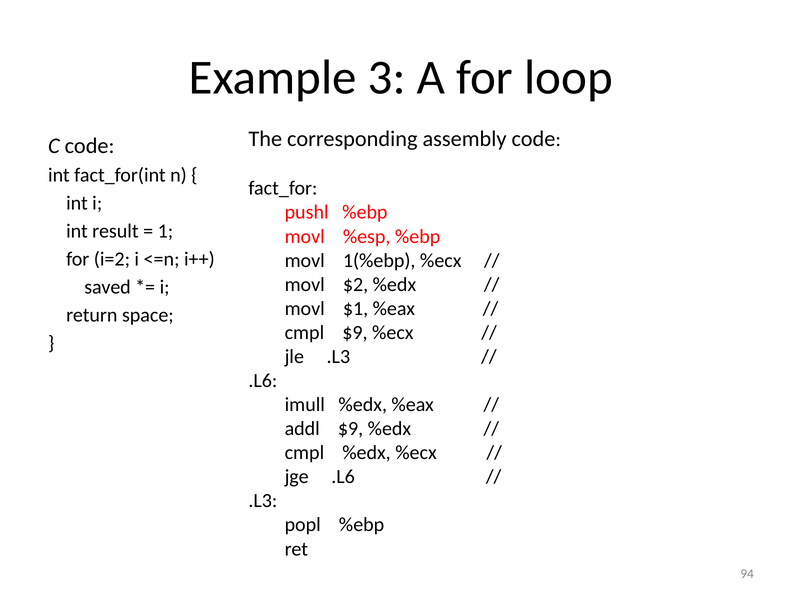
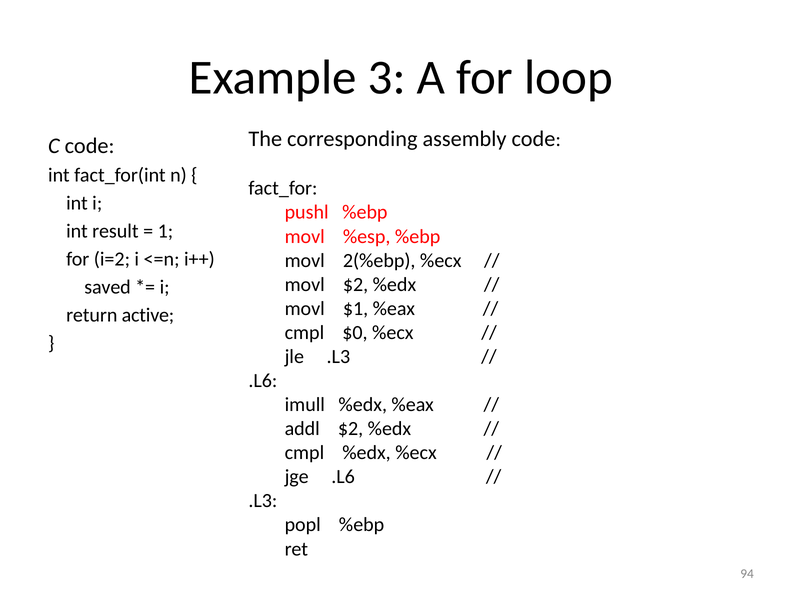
1(%ebp: 1(%ebp -> 2(%ebp
space: space -> active
cmpl $9: $9 -> $0
addl $9: $9 -> $2
